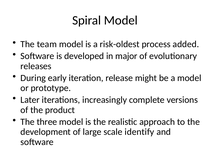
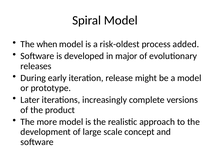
team: team -> when
three: three -> more
identify: identify -> concept
